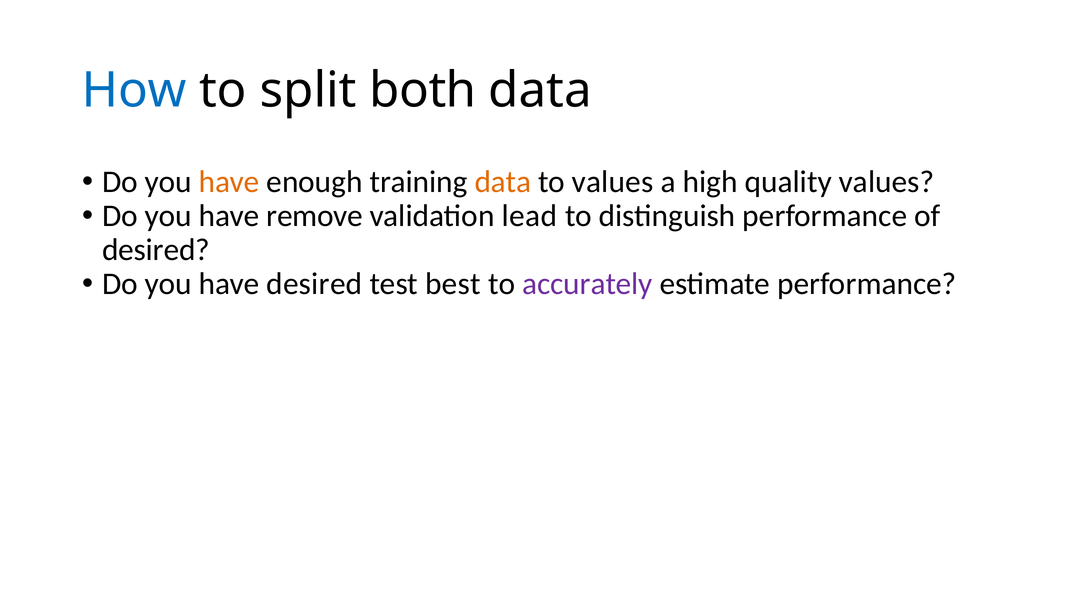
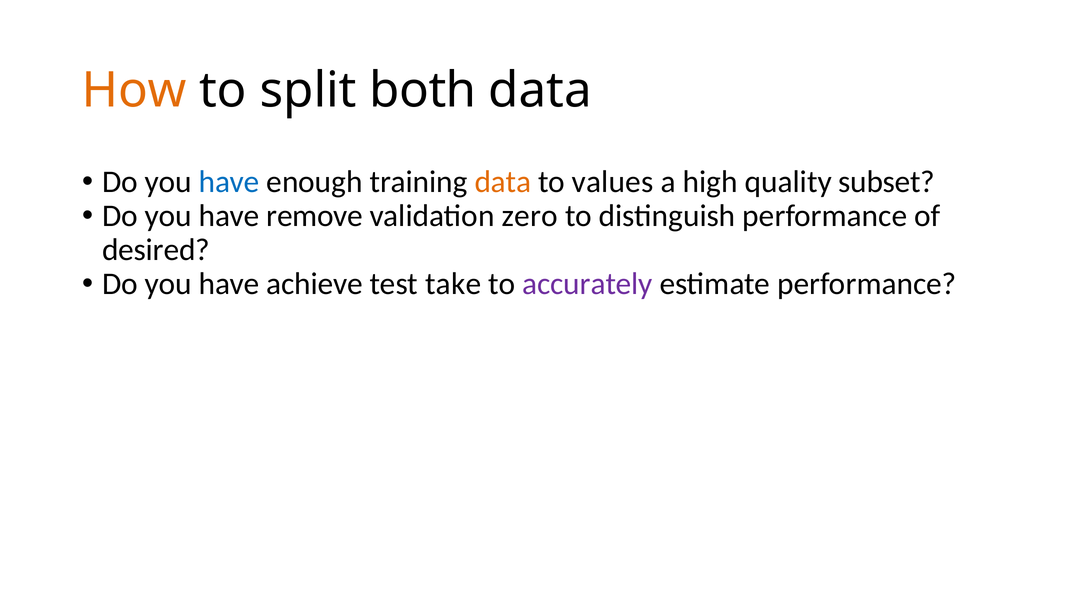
How colour: blue -> orange
have at (229, 182) colour: orange -> blue
quality values: values -> subset
lead: lead -> zero
have desired: desired -> achieve
best: best -> take
